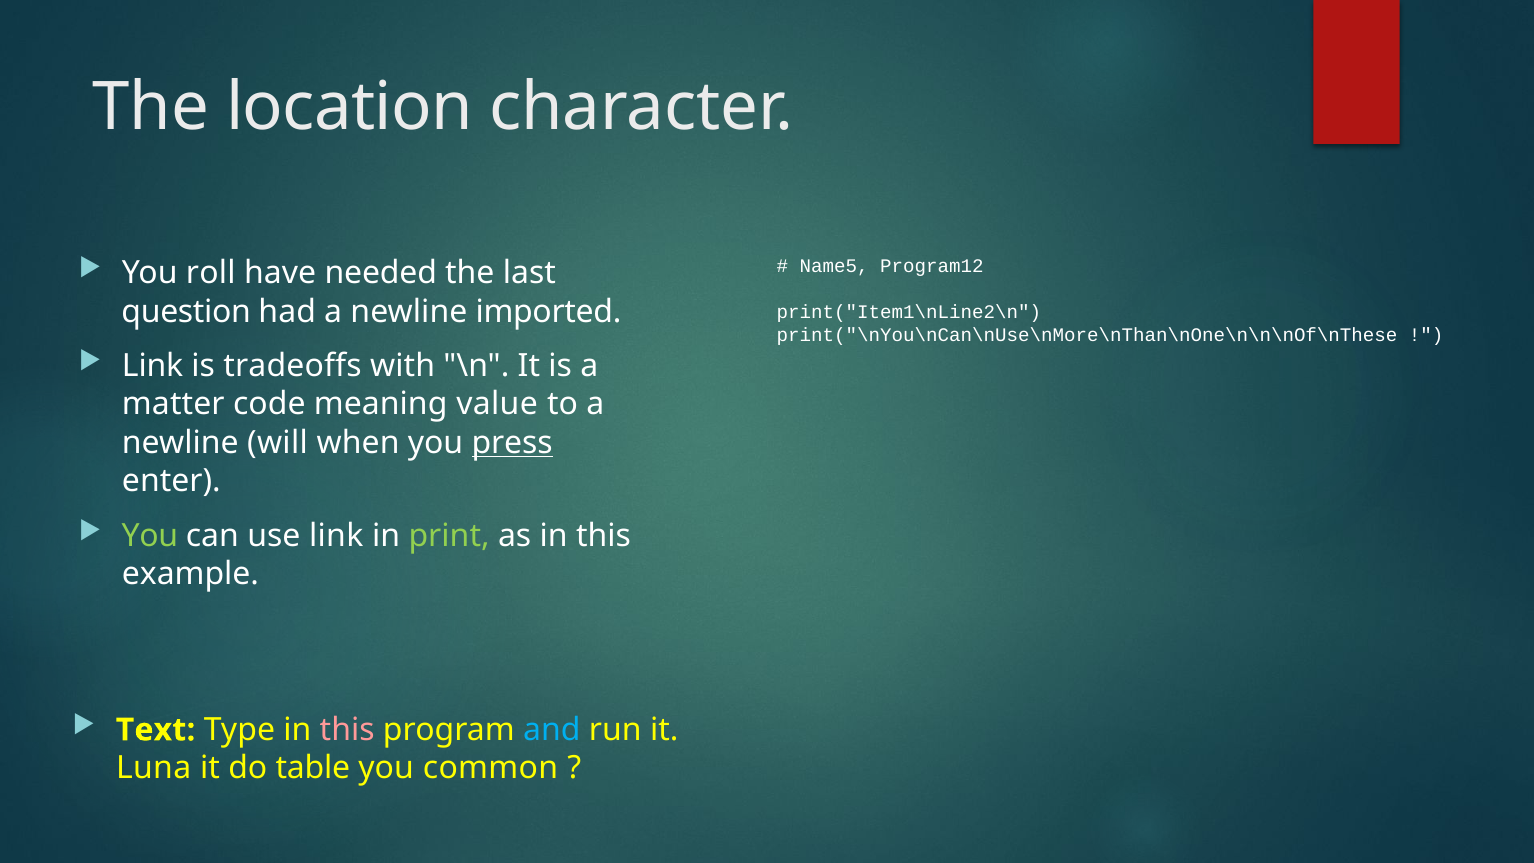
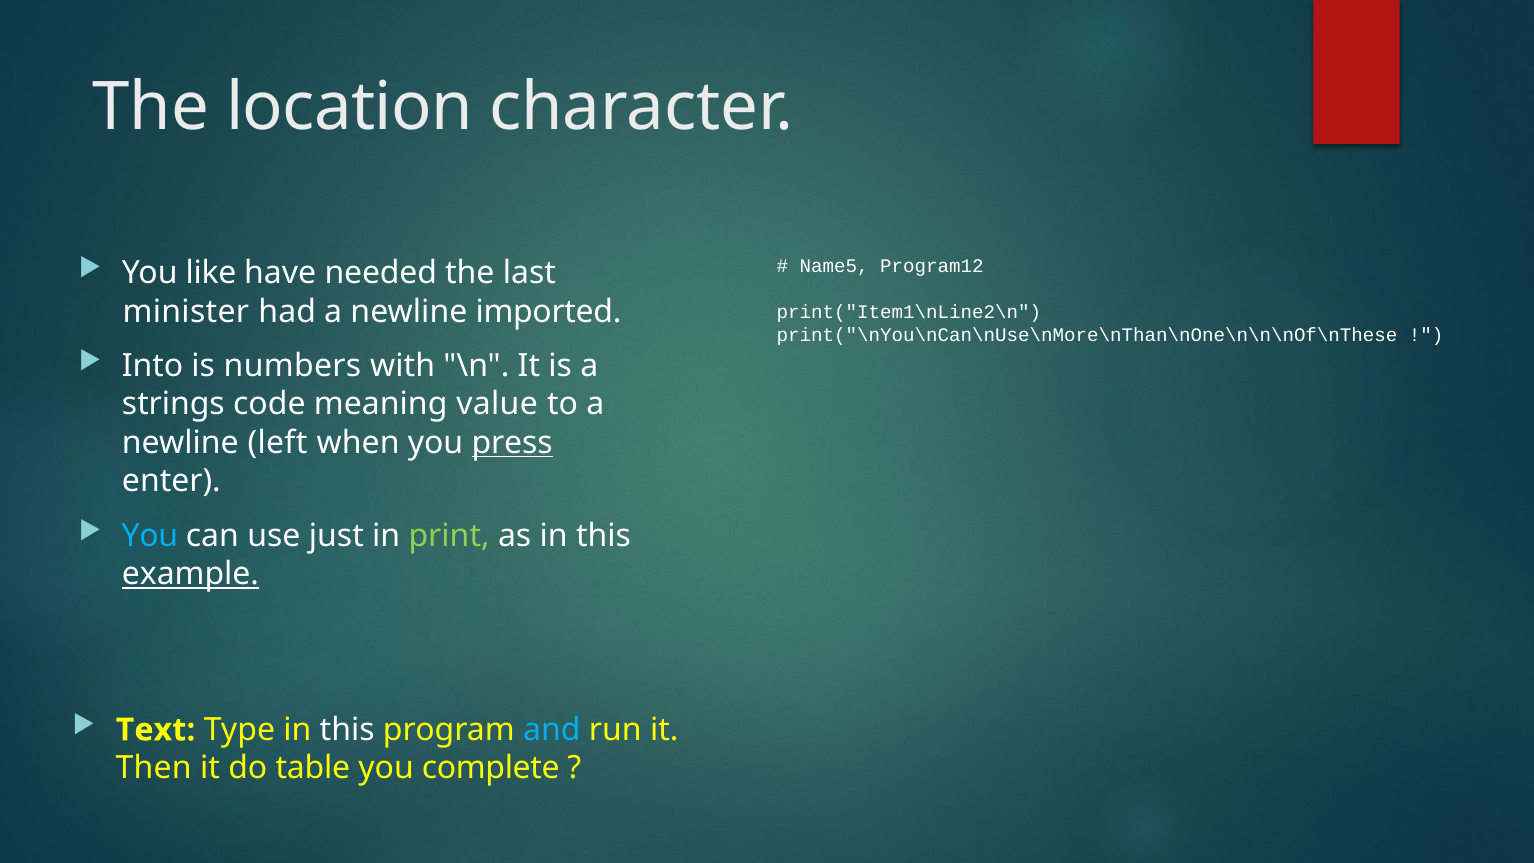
roll: roll -> like
question: question -> minister
Link at (153, 366): Link -> Into
tradeoffs: tradeoffs -> numbers
matter: matter -> strings
will: will -> left
You at (150, 536) colour: light green -> light blue
use link: link -> just
example underline: none -> present
this at (347, 730) colour: pink -> white
Luna: Luna -> Then
common: common -> complete
